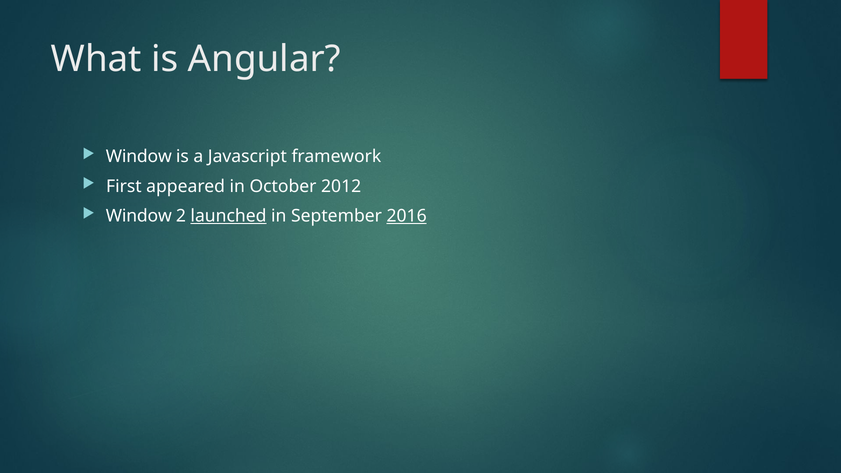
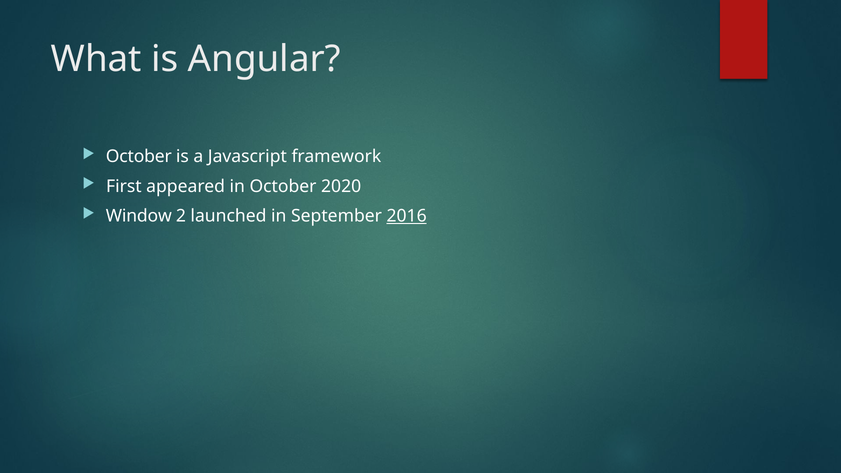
Window at (139, 157): Window -> October
2012: 2012 -> 2020
launched underline: present -> none
